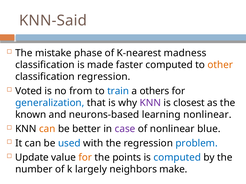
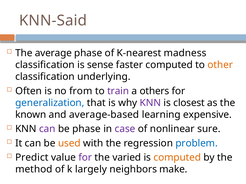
mistake: mistake -> average
made: made -> sense
classification regression: regression -> underlying
Voted: Voted -> Often
train colour: blue -> purple
neurons-based: neurons-based -> average-based
learning nonlinear: nonlinear -> expensive
can at (47, 129) colour: orange -> purple
be better: better -> phase
blue: blue -> sure
used colour: blue -> orange
Update: Update -> Predict
for at (85, 158) colour: orange -> purple
points: points -> varied
computed at (177, 158) colour: blue -> orange
number: number -> method
